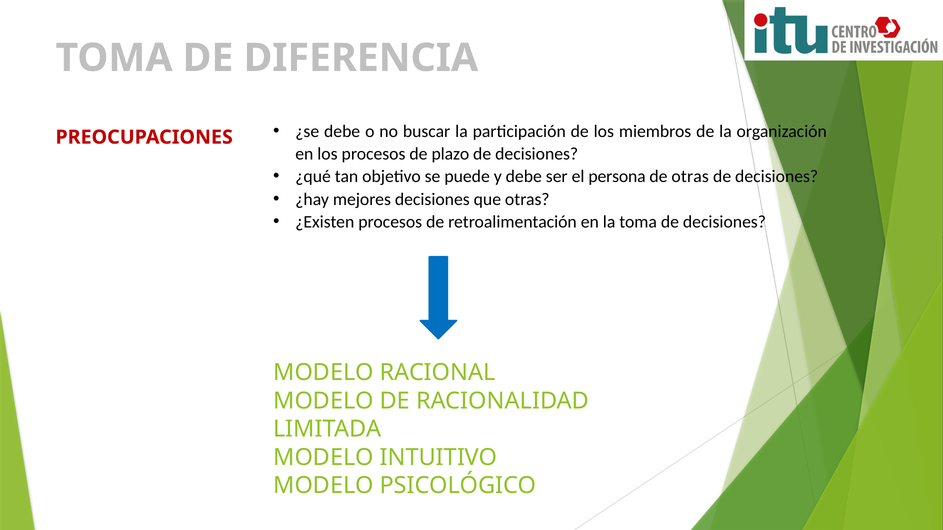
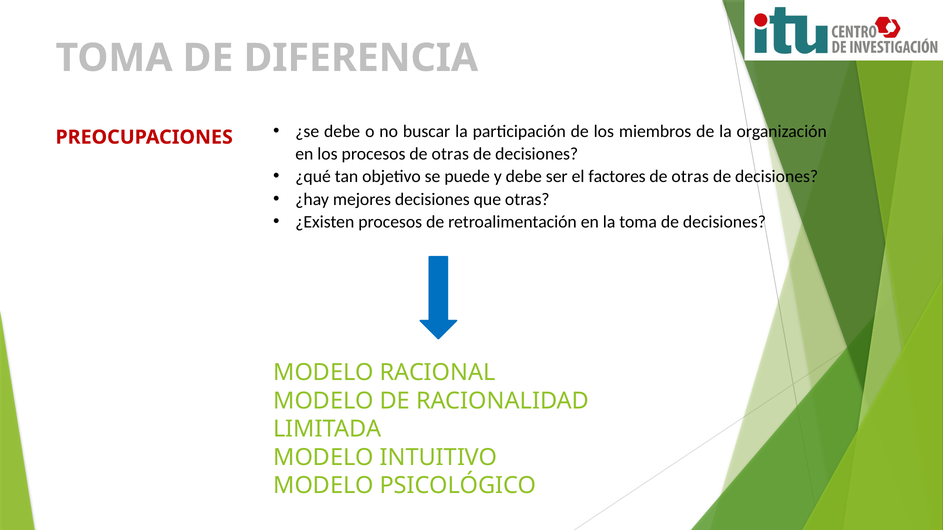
procesos de plazo: plazo -> otras
persona: persona -> factores
